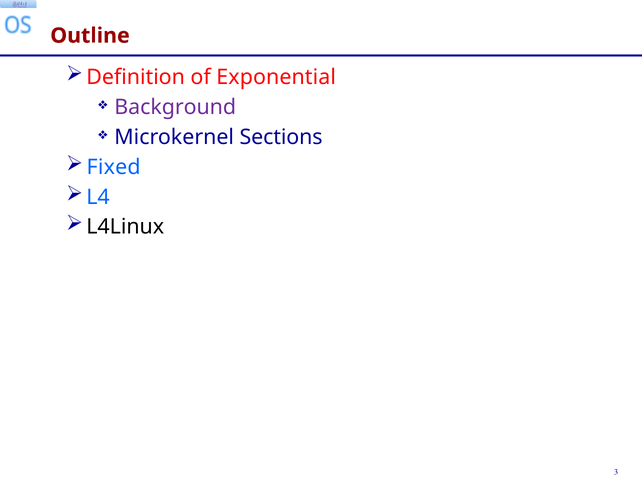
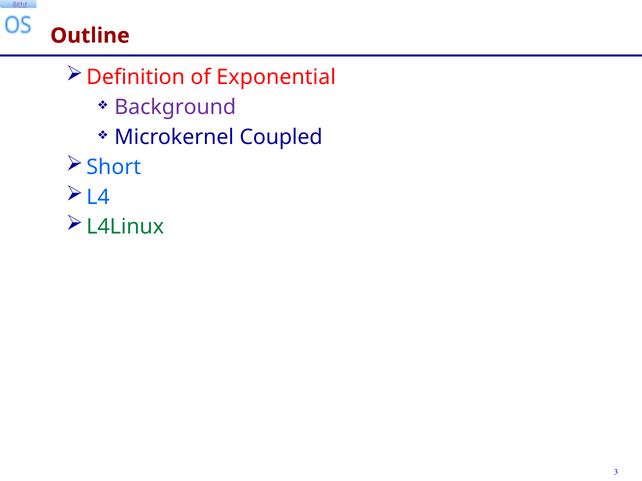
Sections: Sections -> Coupled
Fixed: Fixed -> Short
L4Linux colour: black -> green
